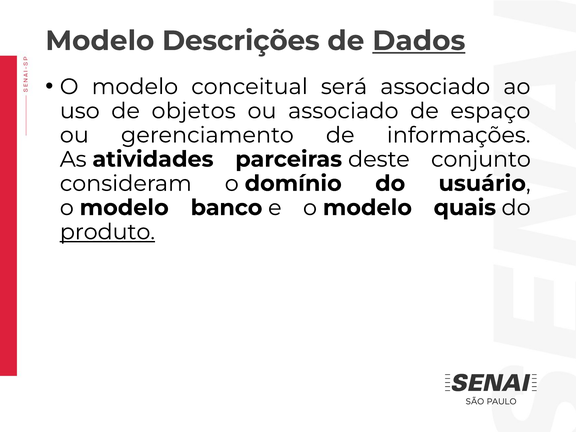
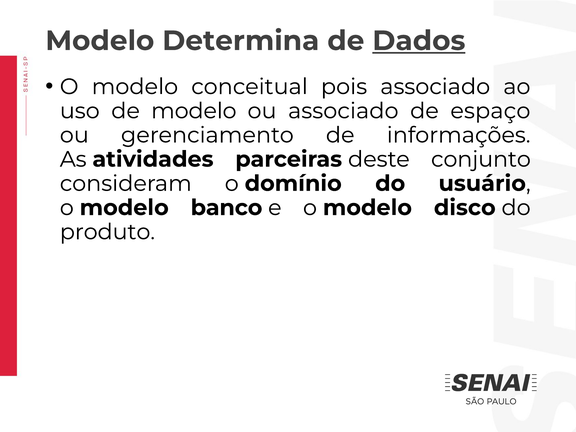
Descrições: Descrições -> Determina
será: será -> pois
de objetos: objetos -> modelo
quais: quais -> disco
produto underline: present -> none
